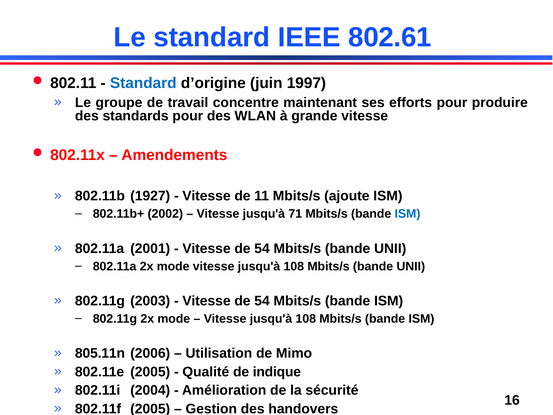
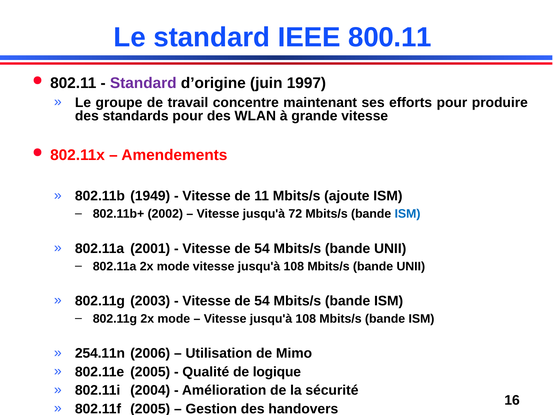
802.61: 802.61 -> 800.11
Standard at (143, 83) colour: blue -> purple
1927: 1927 -> 1949
71: 71 -> 72
805.11n: 805.11n -> 254.11n
indique: indique -> logique
